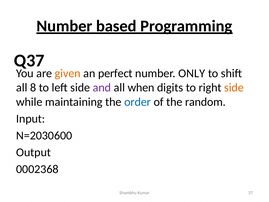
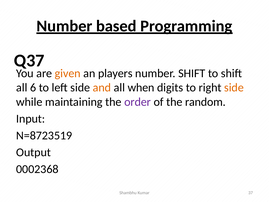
perfect: perfect -> players
number ONLY: ONLY -> SHIFT
8: 8 -> 6
and colour: purple -> orange
order colour: blue -> purple
N=2030600: N=2030600 -> N=8723519
